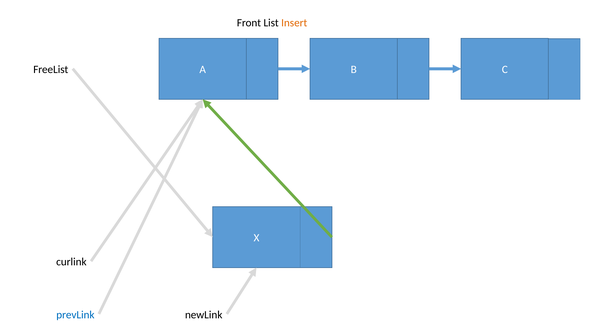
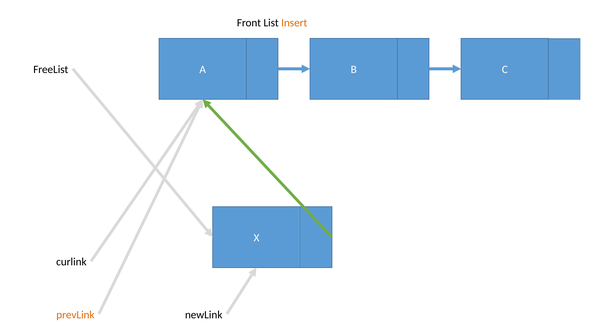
prevLink colour: blue -> orange
